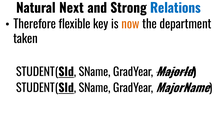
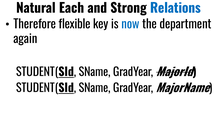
Next: Next -> Each
now colour: orange -> blue
taken: taken -> again
